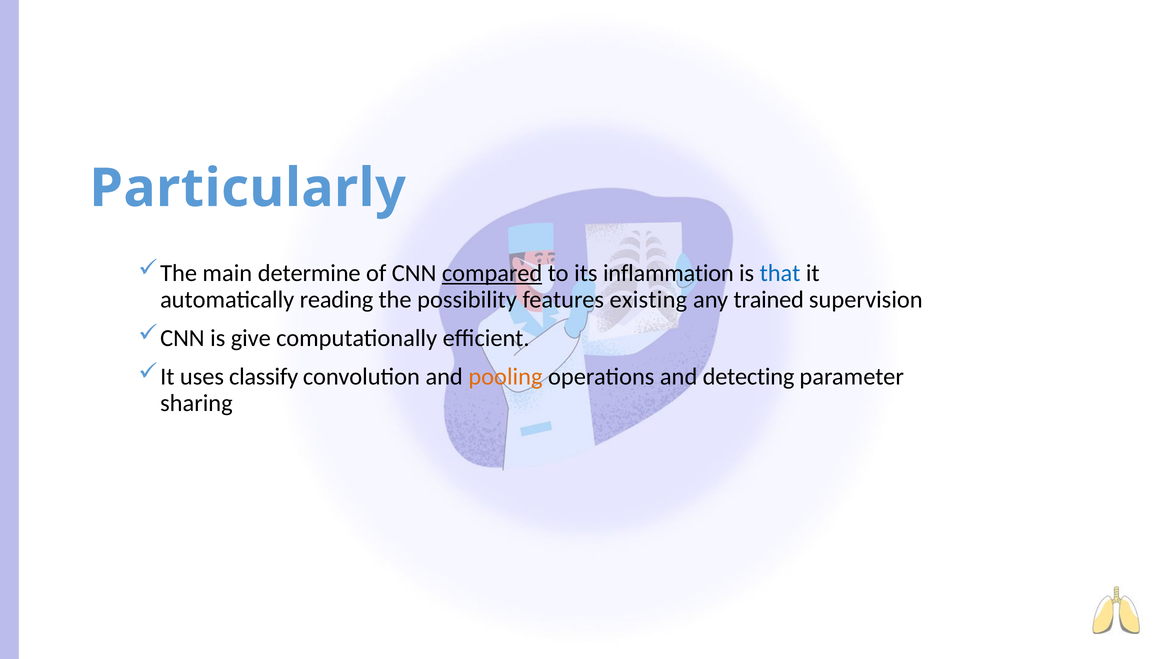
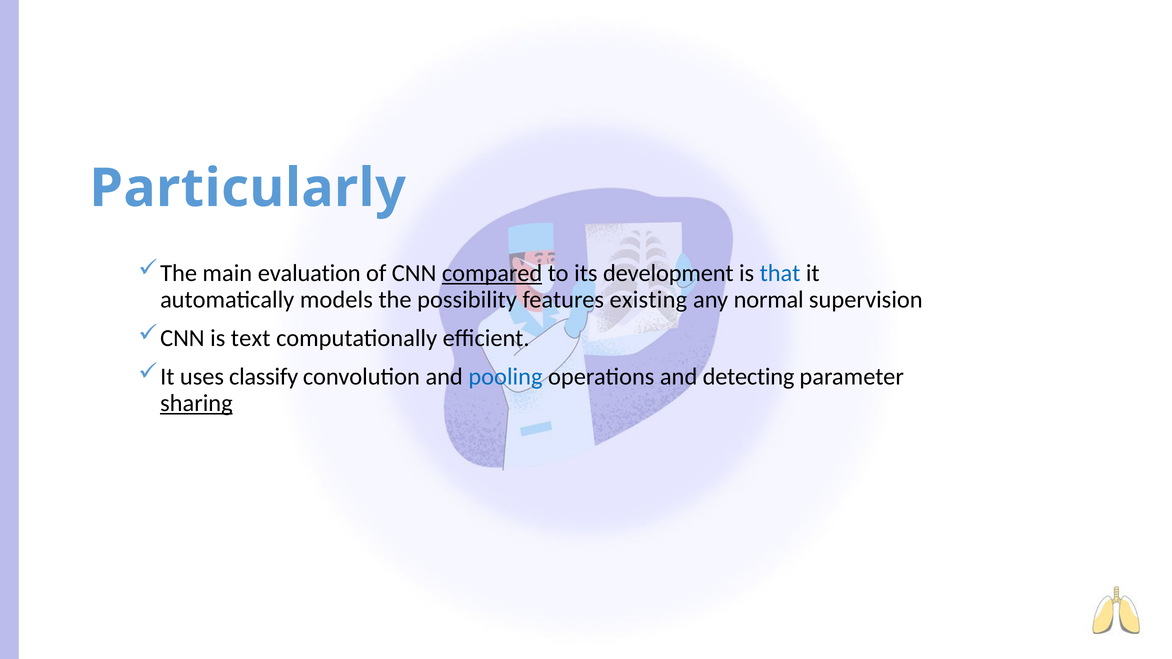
determine: determine -> evaluation
inflammation: inflammation -> development
reading: reading -> models
trained: trained -> normal
give: give -> text
pooling colour: orange -> blue
sharing underline: none -> present
